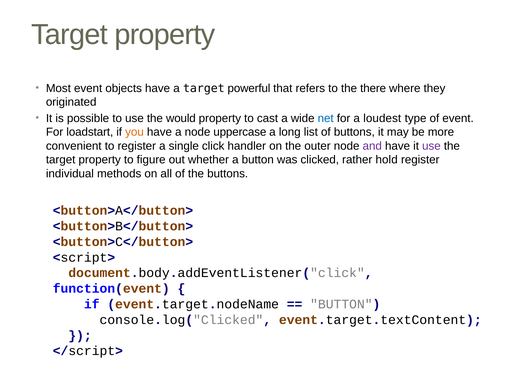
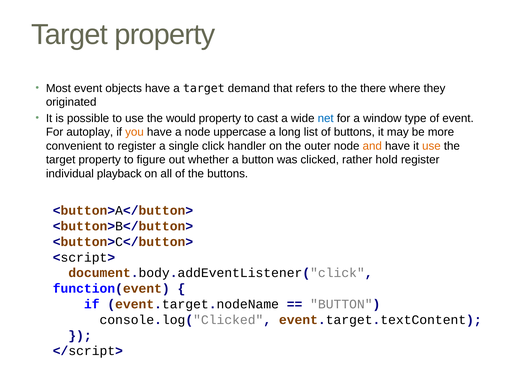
powerful: powerful -> demand
loudest: loudest -> window
loadstart: loadstart -> autoplay
and colour: purple -> orange
use at (431, 146) colour: purple -> orange
methods: methods -> playback
